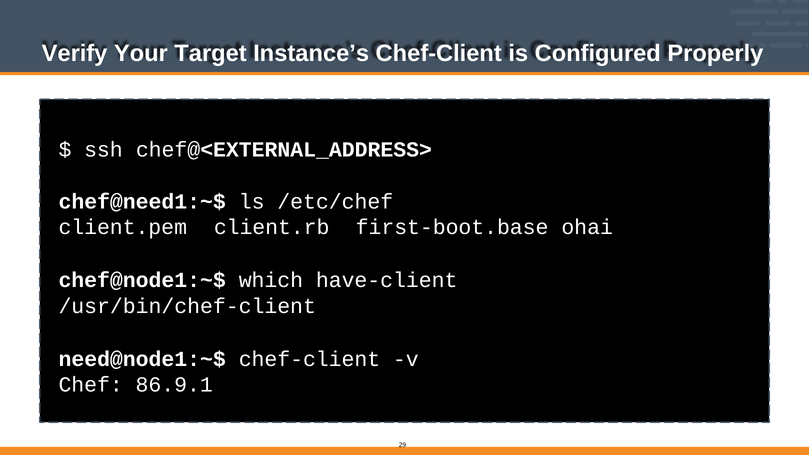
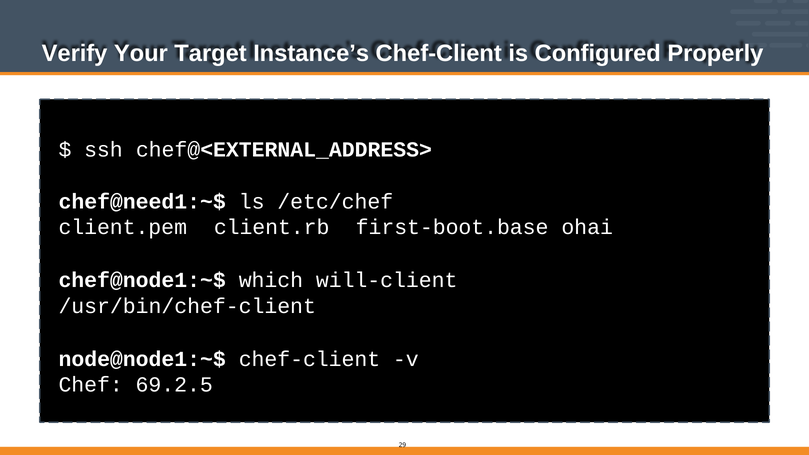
have-client: have-client -> will-client
need@node1:~$: need@node1:~$ -> node@node1:~$
86.9.1: 86.9.1 -> 69.2.5
